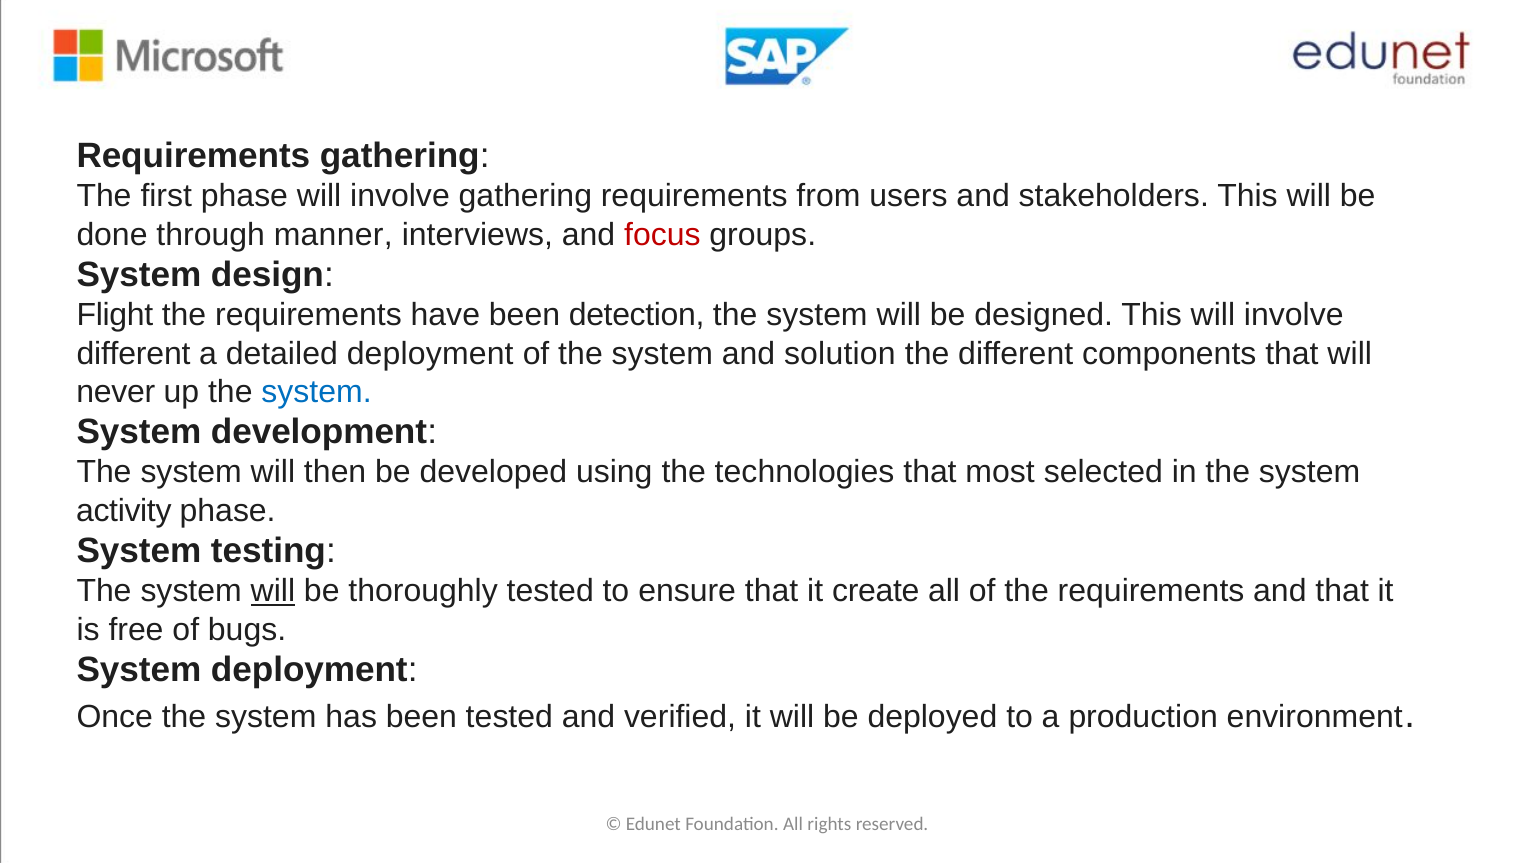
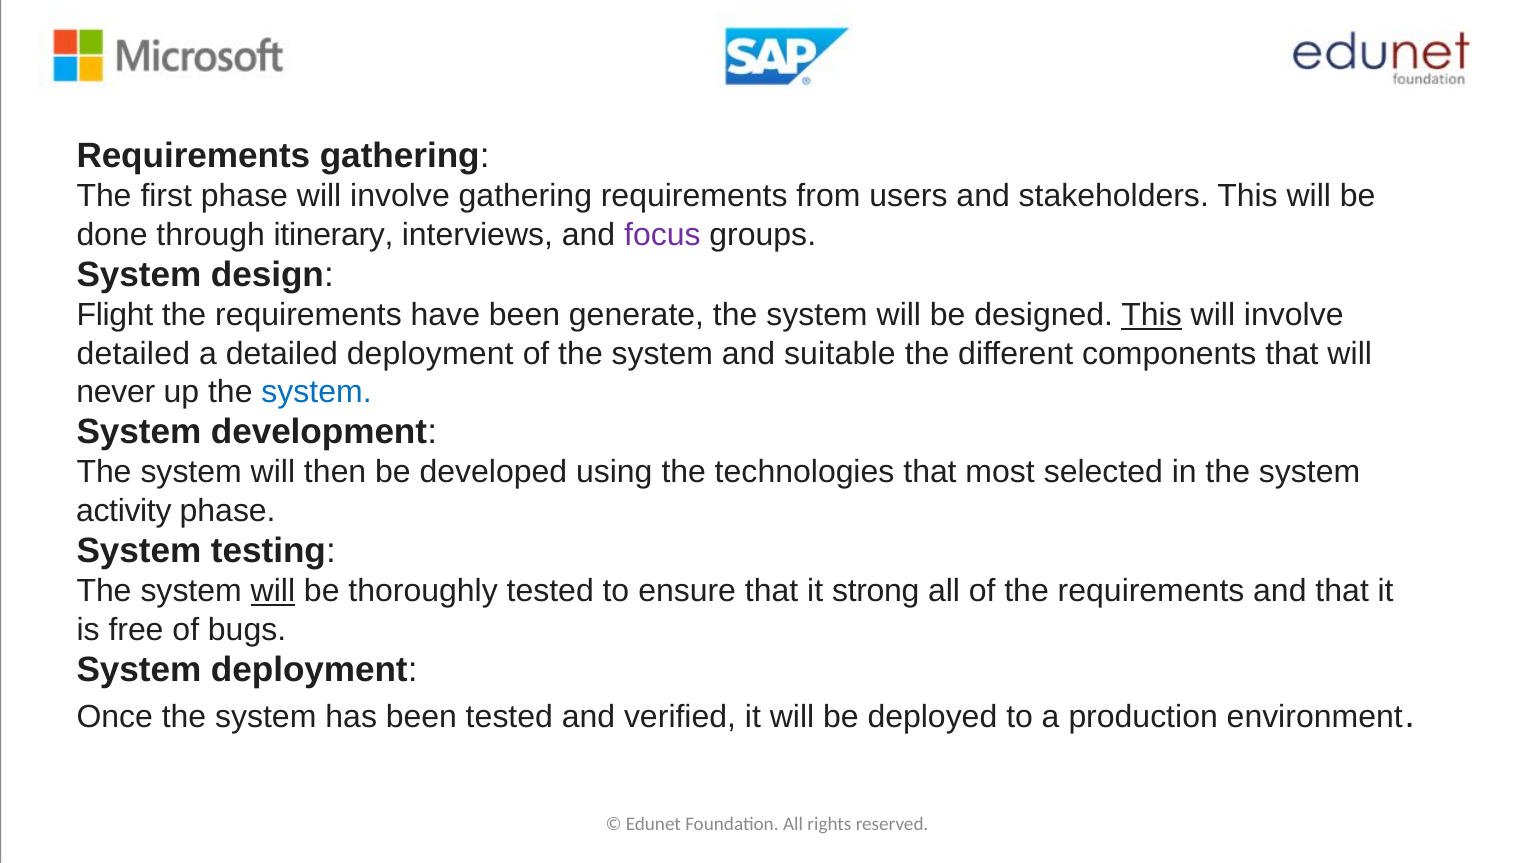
manner: manner -> itinerary
focus colour: red -> purple
detection: detection -> generate
This at (1152, 315) underline: none -> present
different at (134, 353): different -> detailed
solution: solution -> suitable
create: create -> strong
